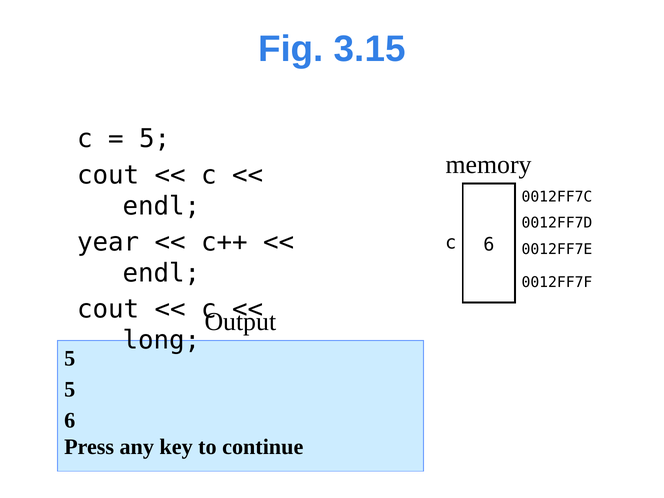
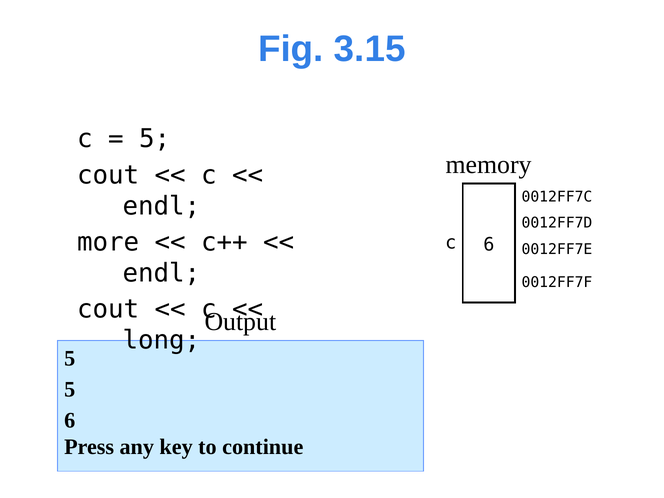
year: year -> more
